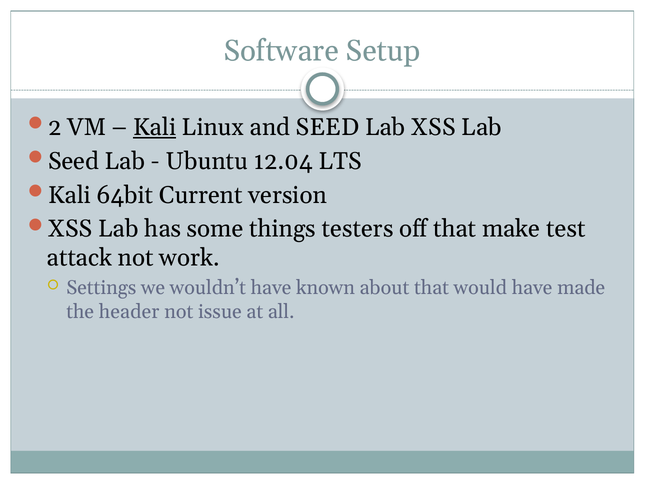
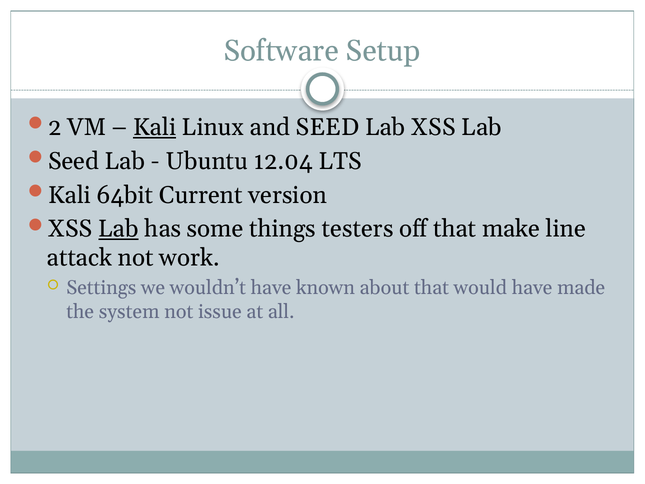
Lab at (118, 229) underline: none -> present
test: test -> line
header: header -> system
